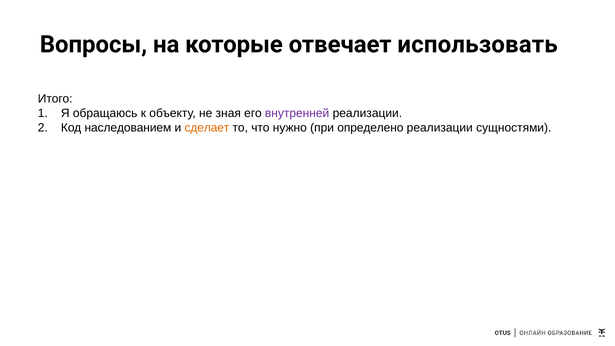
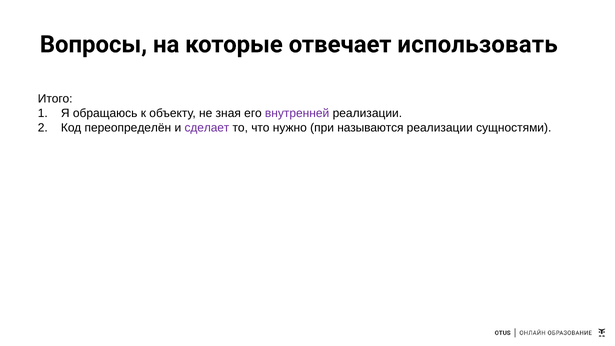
наследованием: наследованием -> переопределён
сделает colour: orange -> purple
определено: определено -> называются
